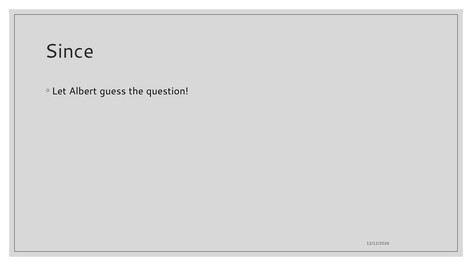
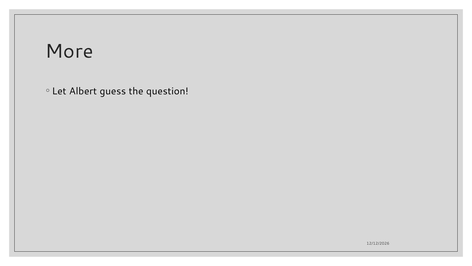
Since: Since -> More
